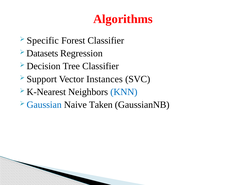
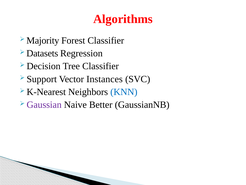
Specific: Specific -> Majority
Gaussian colour: blue -> purple
Taken: Taken -> Better
